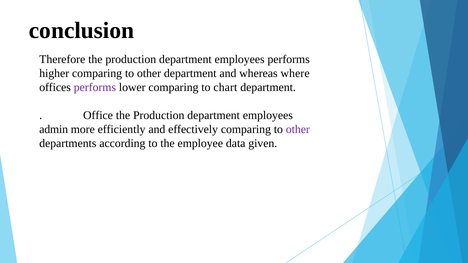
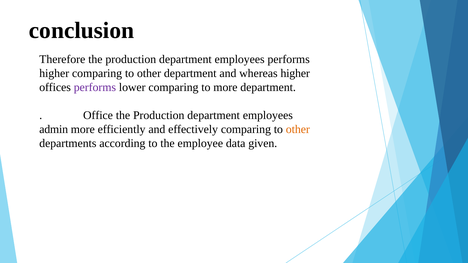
whereas where: where -> higher
to chart: chart -> more
other at (298, 130) colour: purple -> orange
